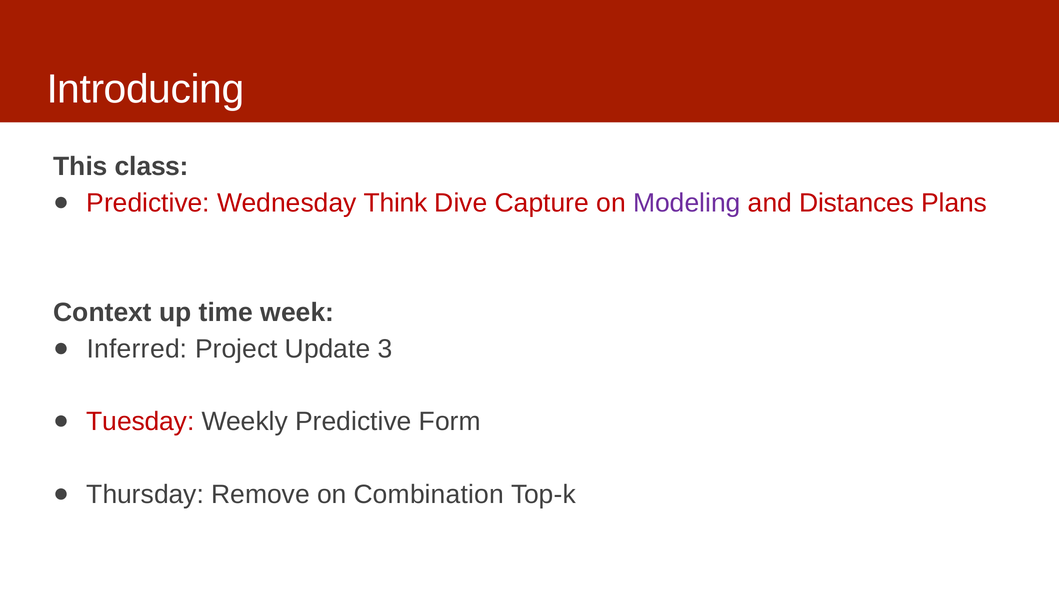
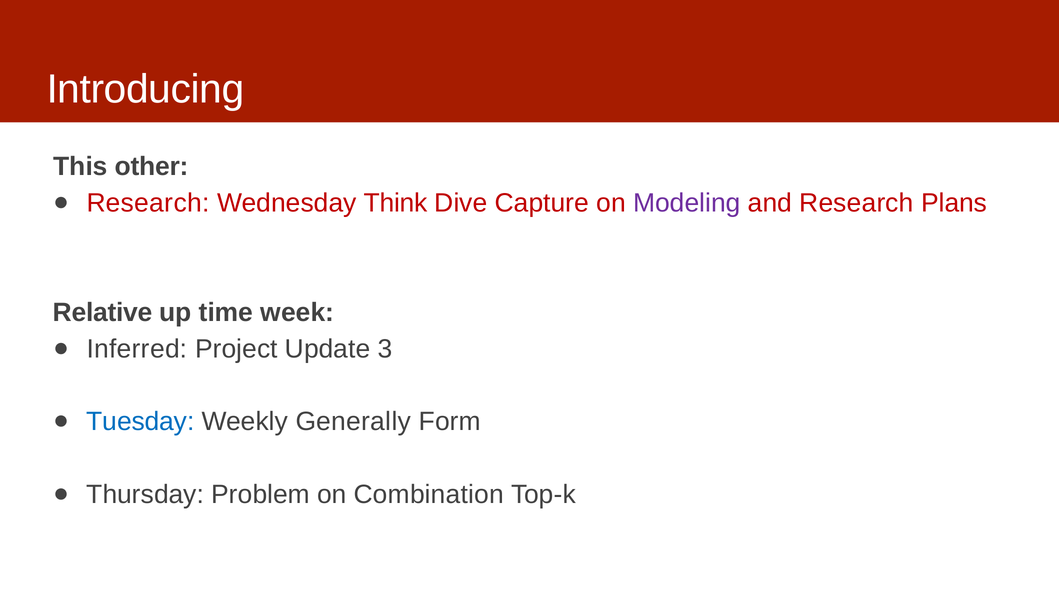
class: class -> other
Predictive at (148, 203): Predictive -> Research
and Distances: Distances -> Research
Context: Context -> Relative
Tuesday colour: red -> blue
Weekly Predictive: Predictive -> Generally
Remove: Remove -> Problem
